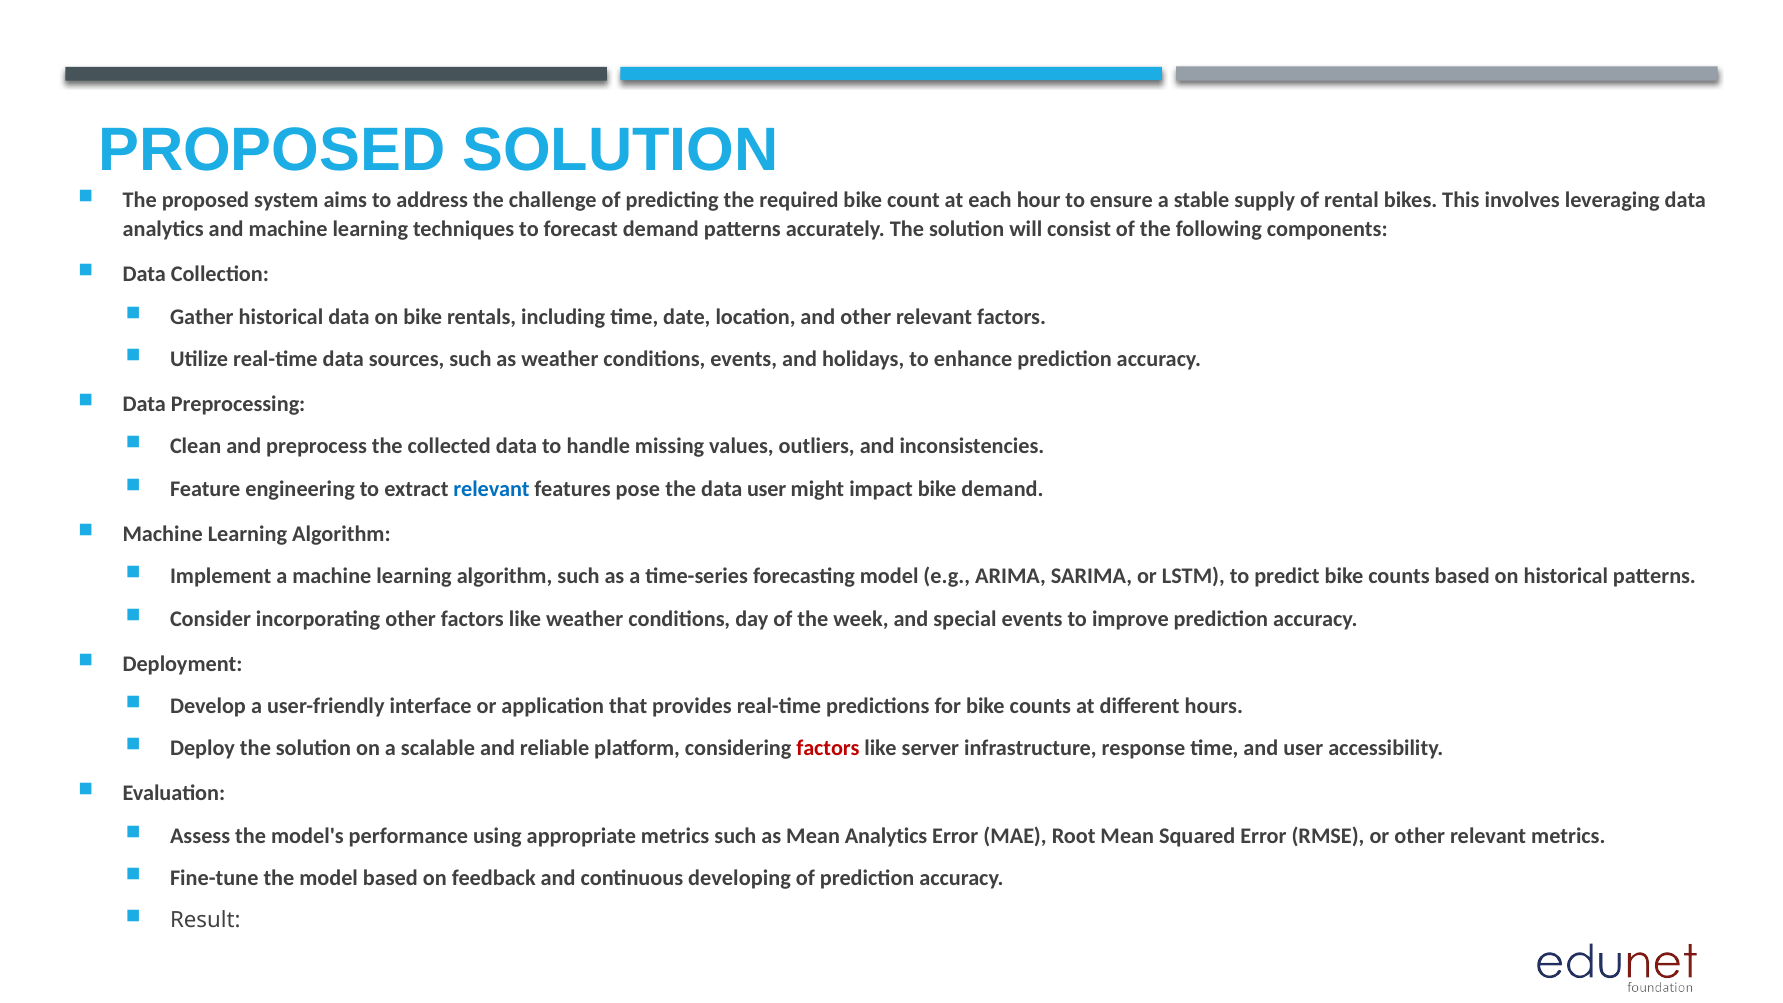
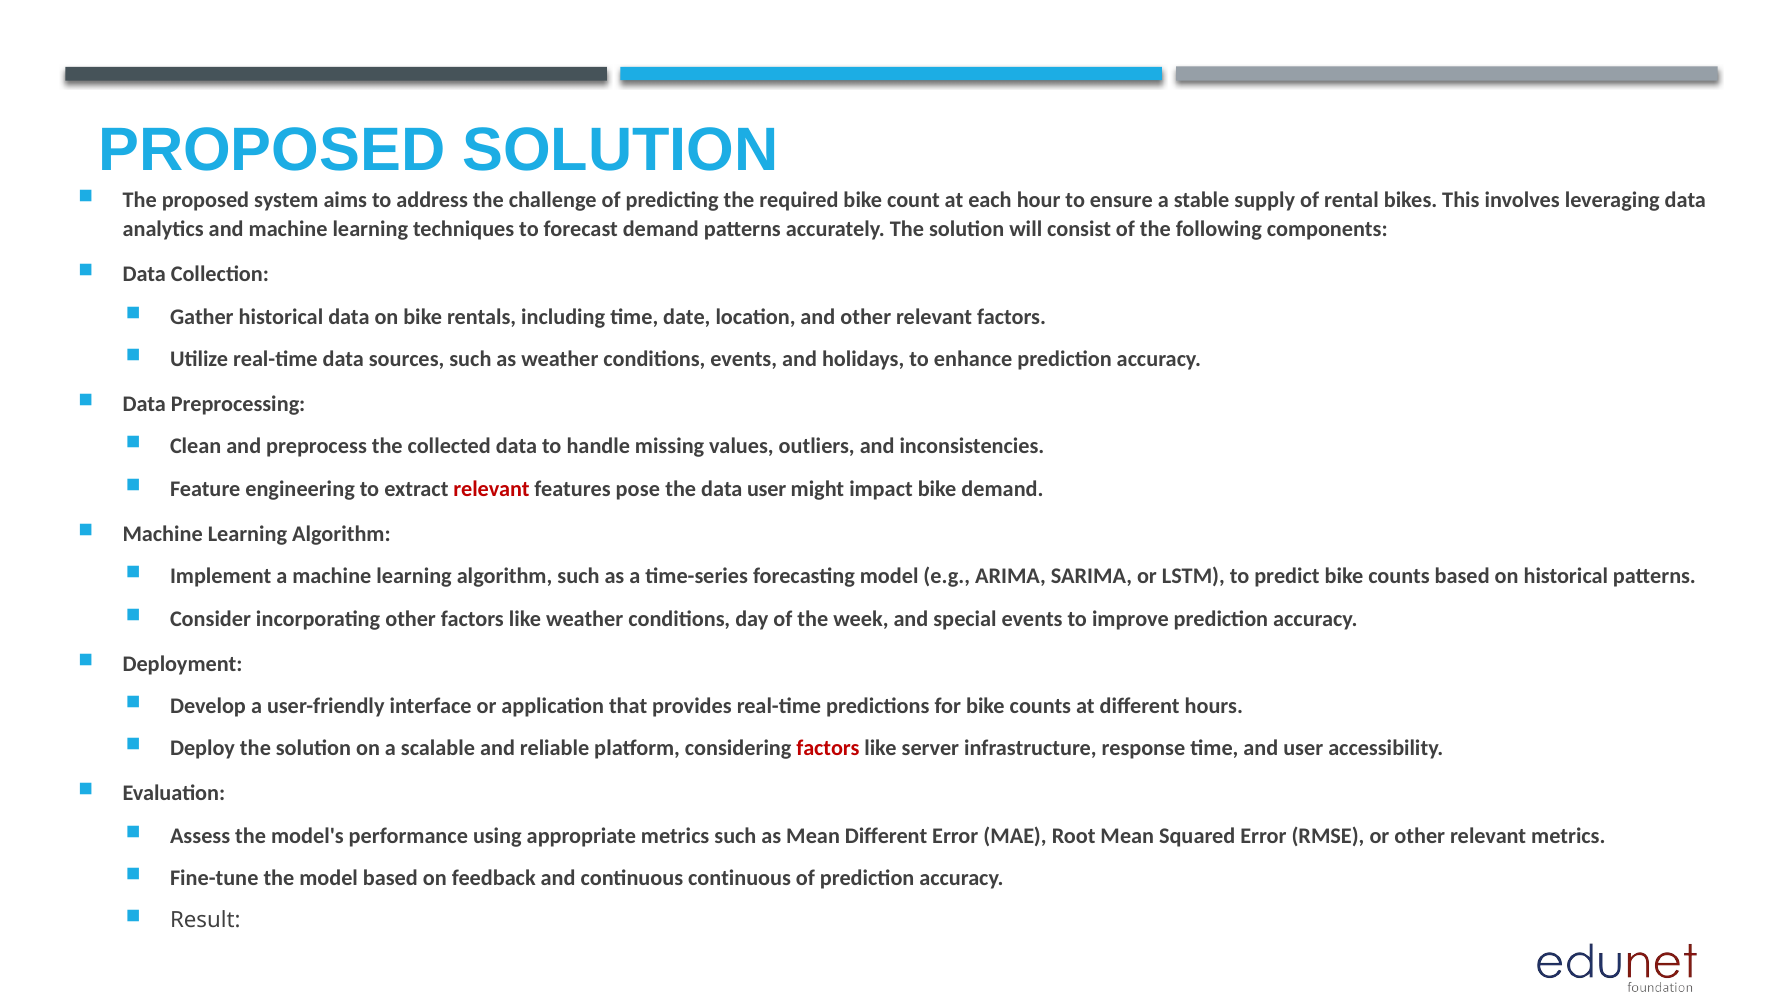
relevant at (492, 489) colour: blue -> red
Mean Analytics: Analytics -> Different
continuous developing: developing -> continuous
